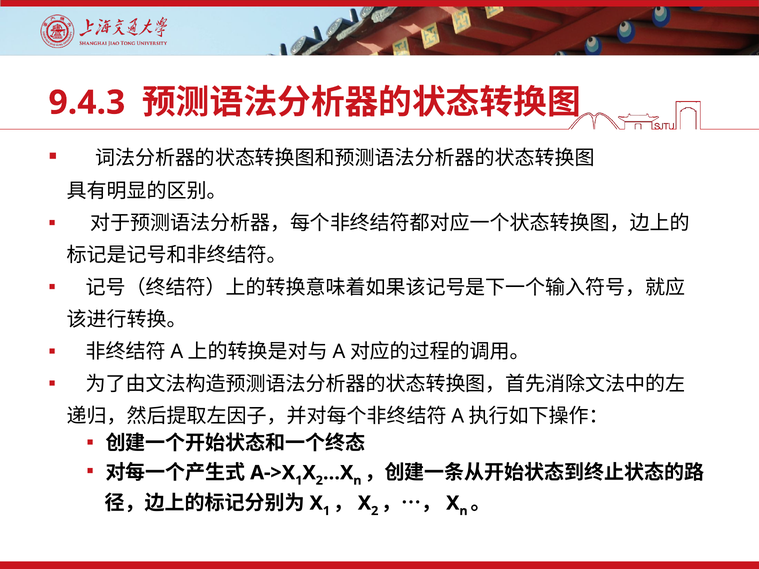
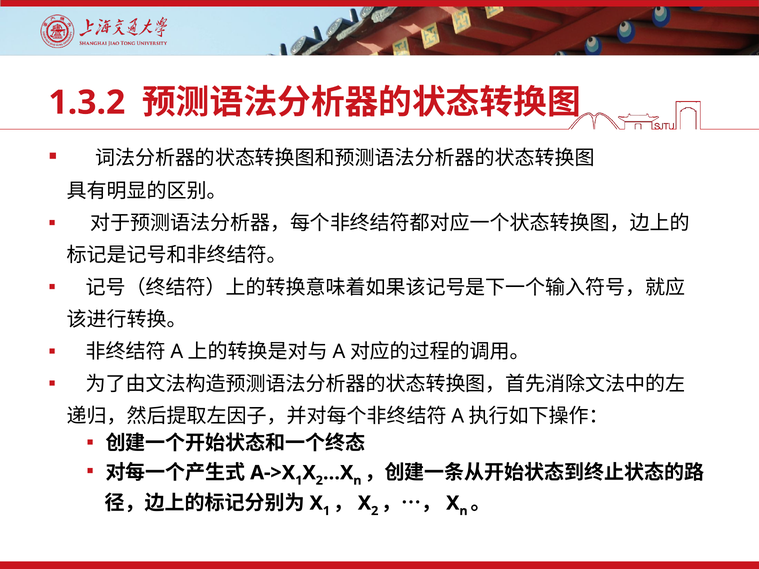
9.4.3: 9.4.3 -> 1.3.2
